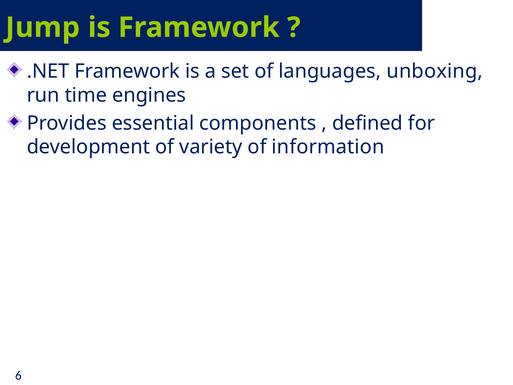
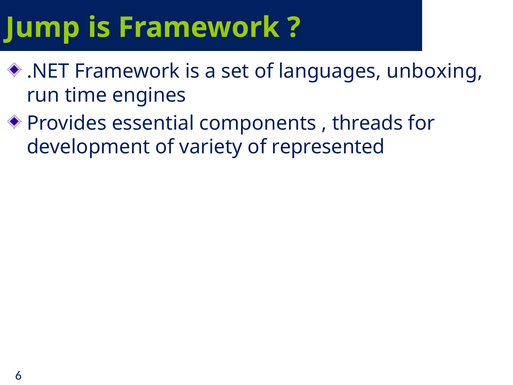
defined: defined -> threads
information: information -> represented
